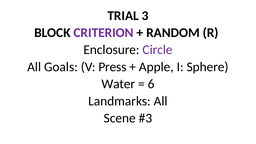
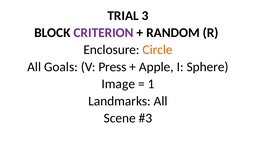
Circle colour: purple -> orange
Water: Water -> Image
6: 6 -> 1
